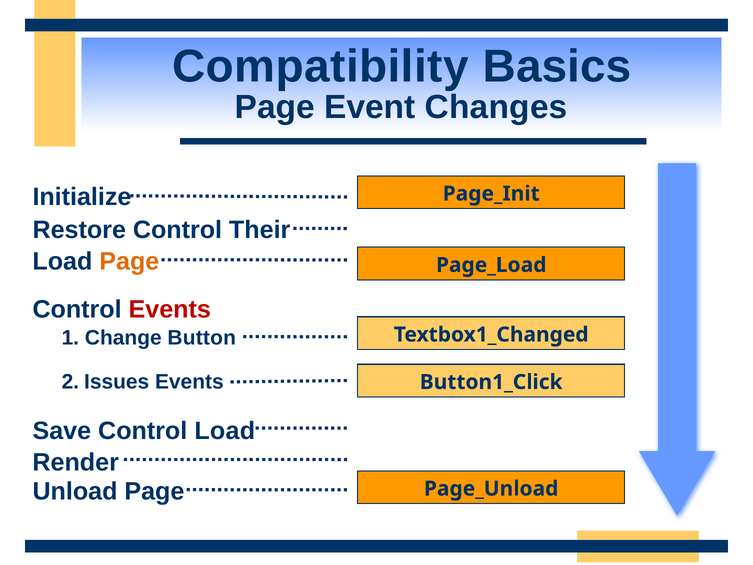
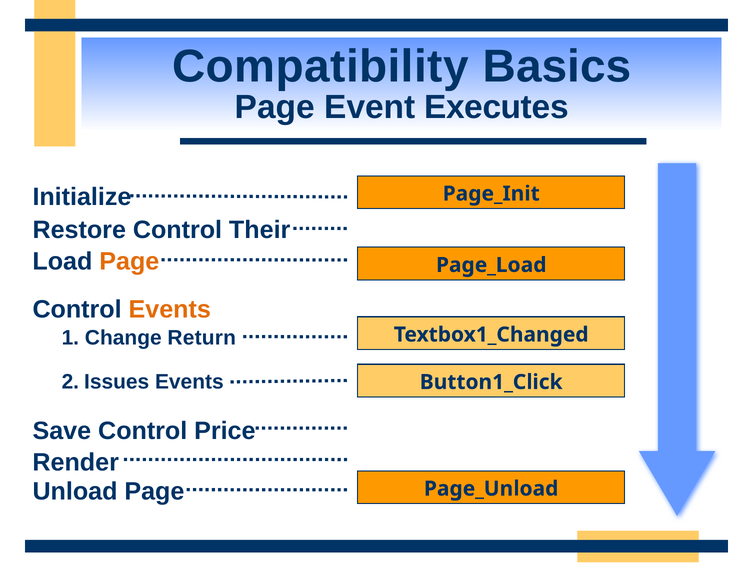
Changes: Changes -> Executes
Events at (170, 309) colour: red -> orange
Button: Button -> Return
Control Load: Load -> Price
